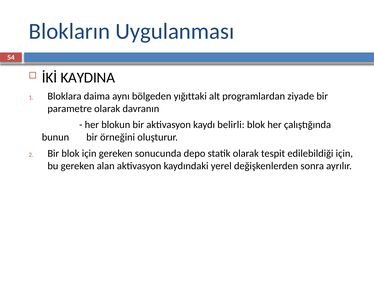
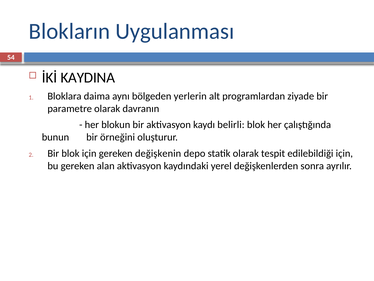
yığıttaki: yığıttaki -> yerlerin
sonucunda: sonucunda -> değişkenin
